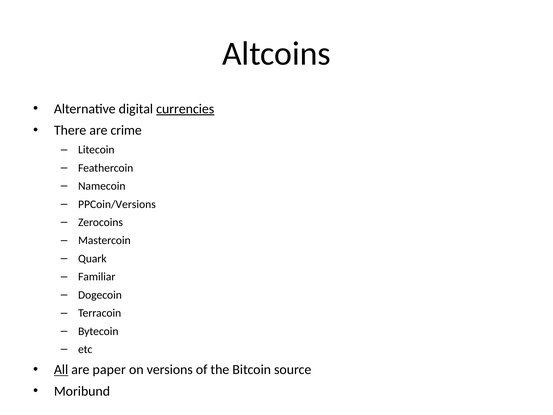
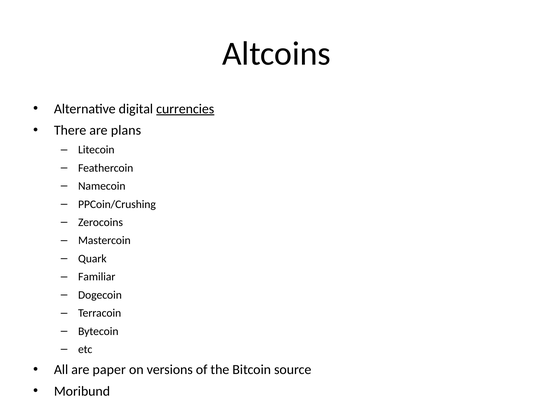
crime: crime -> plans
PPCoin/Versions: PPCoin/Versions -> PPCoin/Crushing
All underline: present -> none
